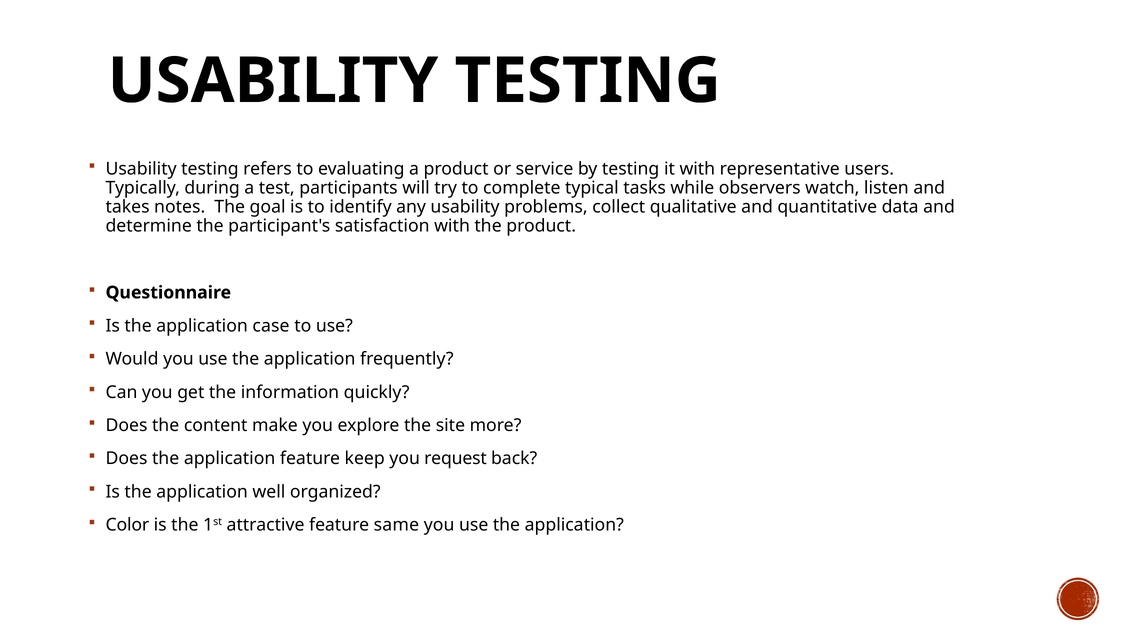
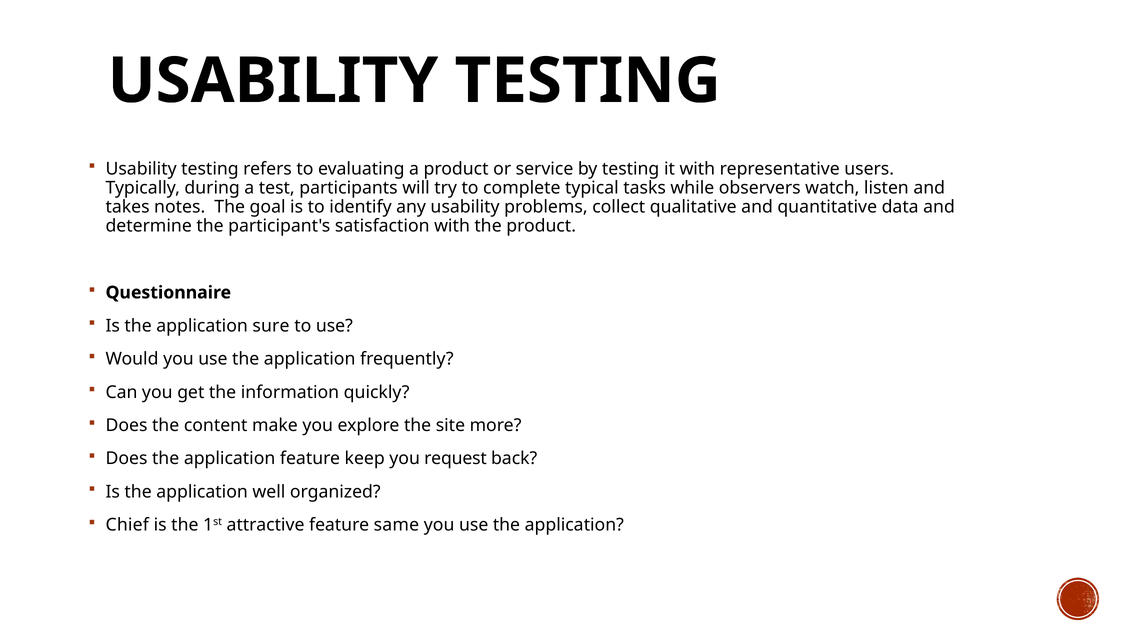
case: case -> sure
Color: Color -> Chief
